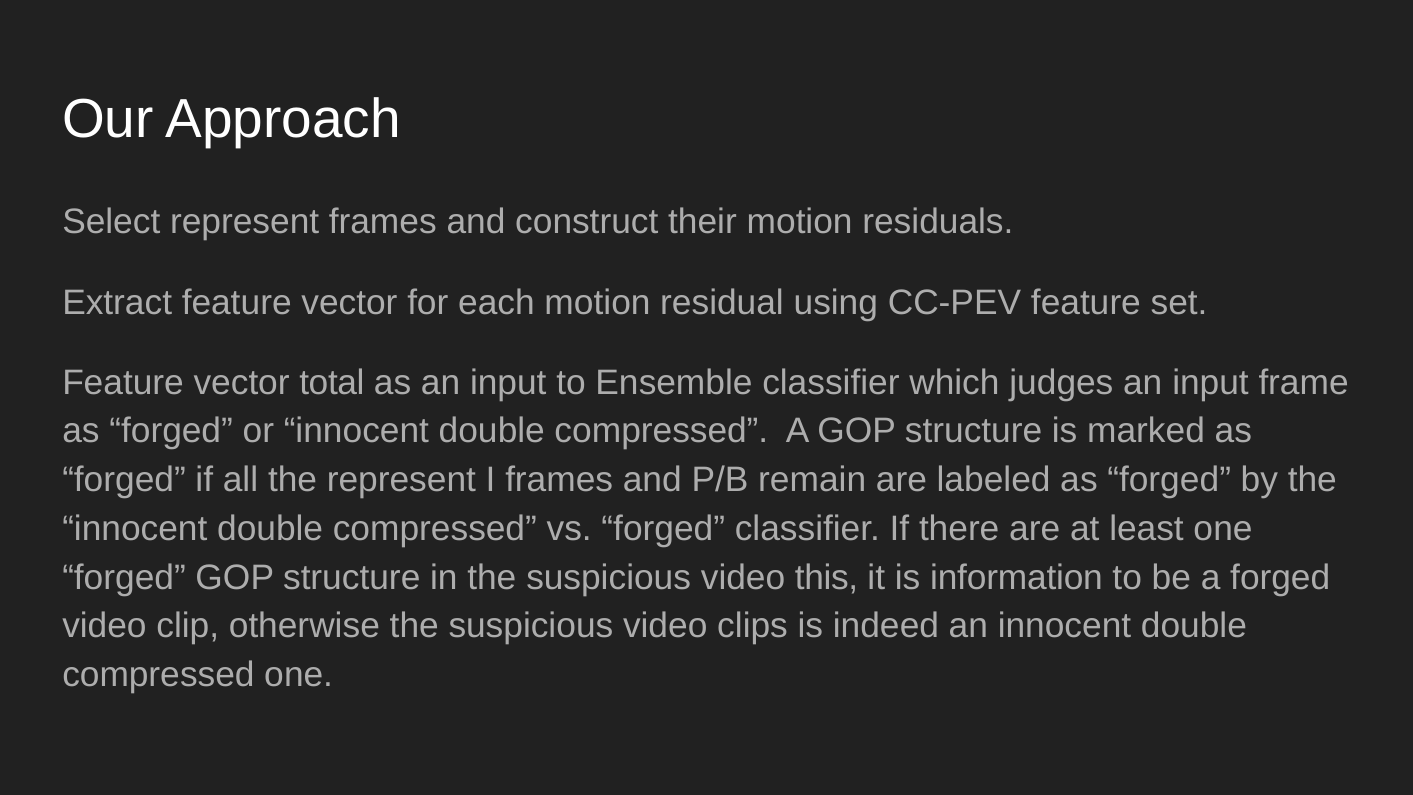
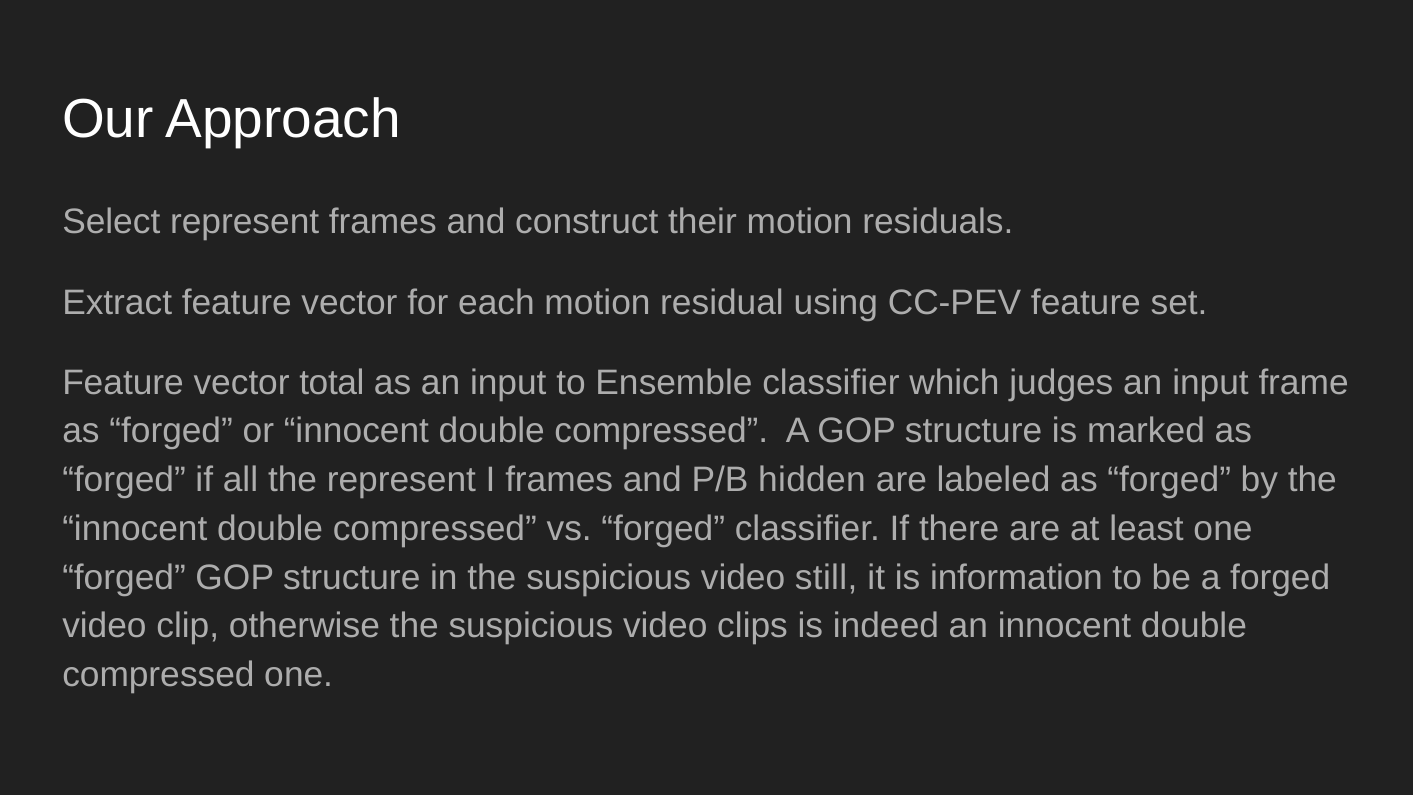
remain: remain -> hidden
this: this -> still
